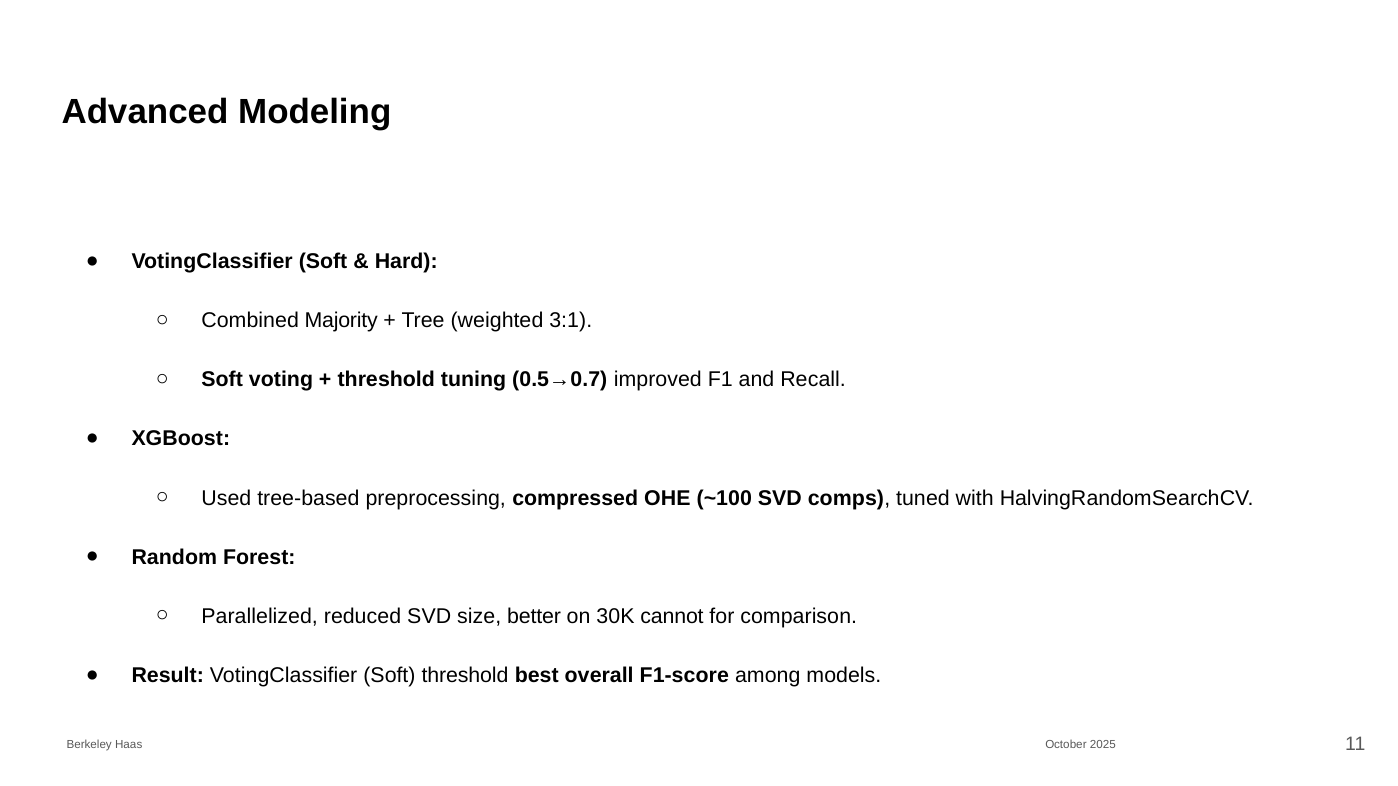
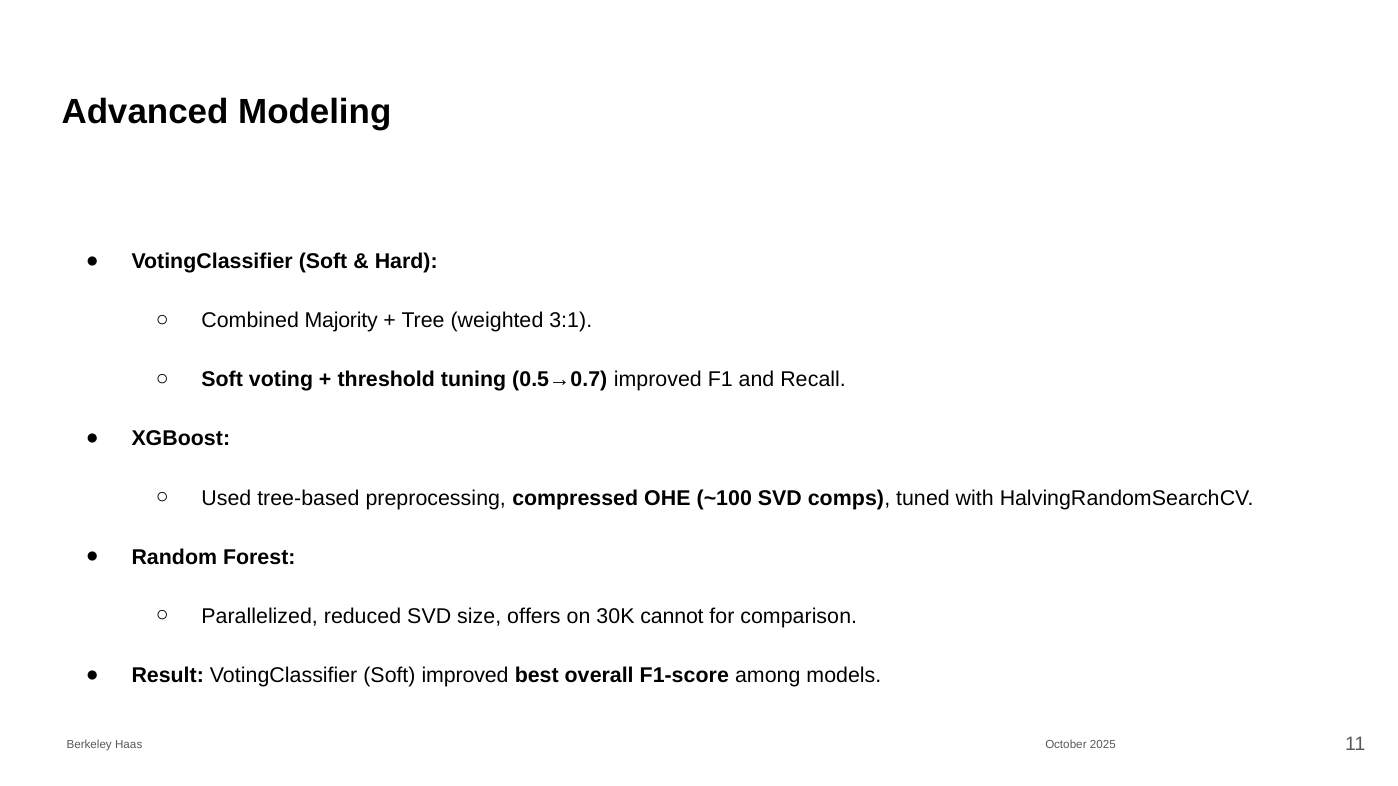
better: better -> offers
Soft threshold: threshold -> improved
